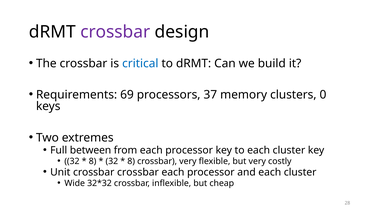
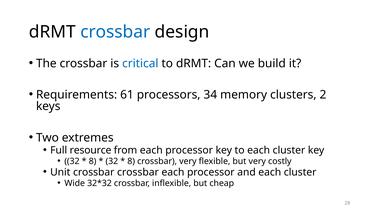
crossbar at (115, 32) colour: purple -> blue
69: 69 -> 61
37: 37 -> 34
0: 0 -> 2
between: between -> resource
